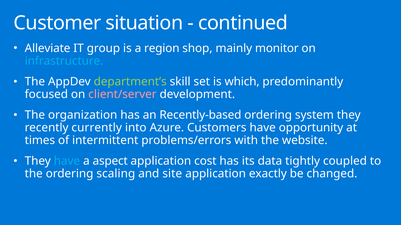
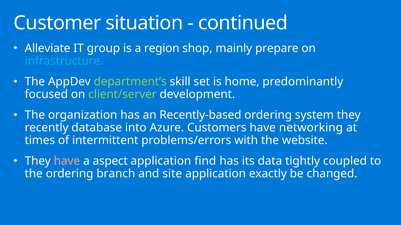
monitor: monitor -> prepare
which: which -> home
client/server colour: pink -> light green
currently: currently -> database
opportunity: opportunity -> networking
have at (67, 161) colour: light blue -> pink
cost: cost -> find
scaling: scaling -> branch
